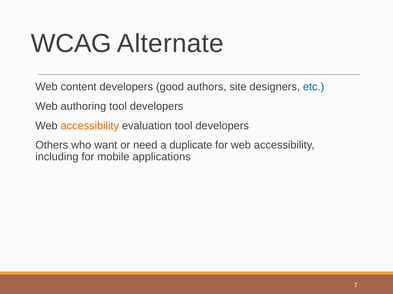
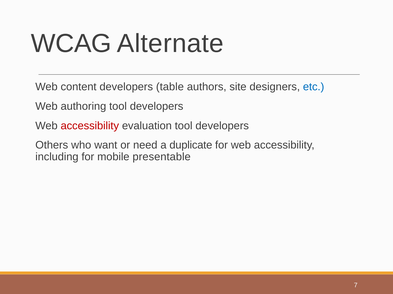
good: good -> table
accessibility at (90, 126) colour: orange -> red
applications: applications -> presentable
